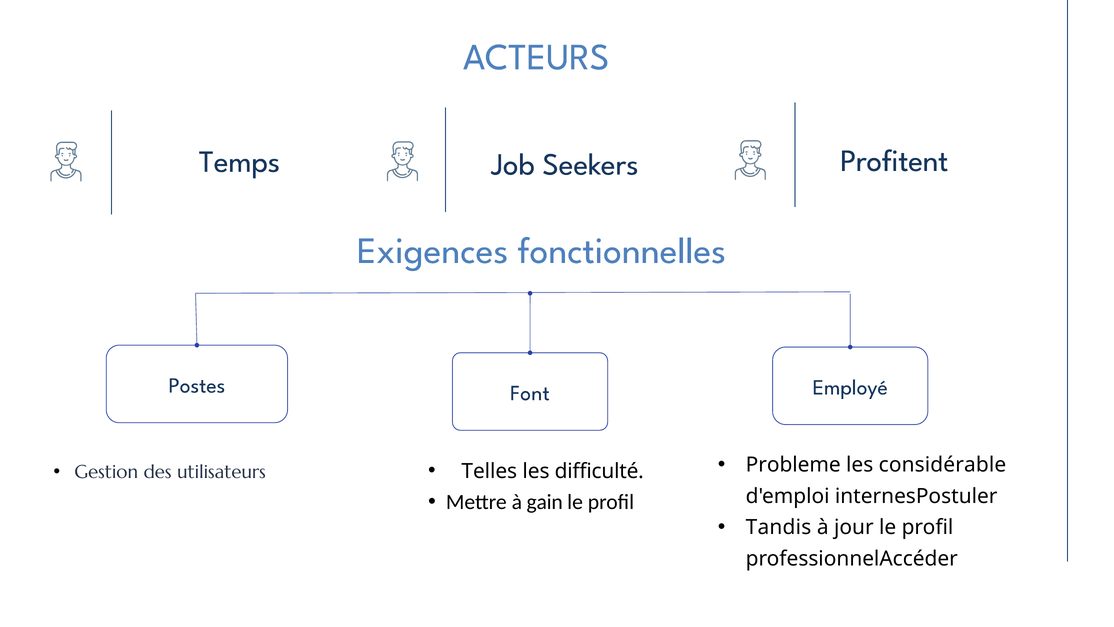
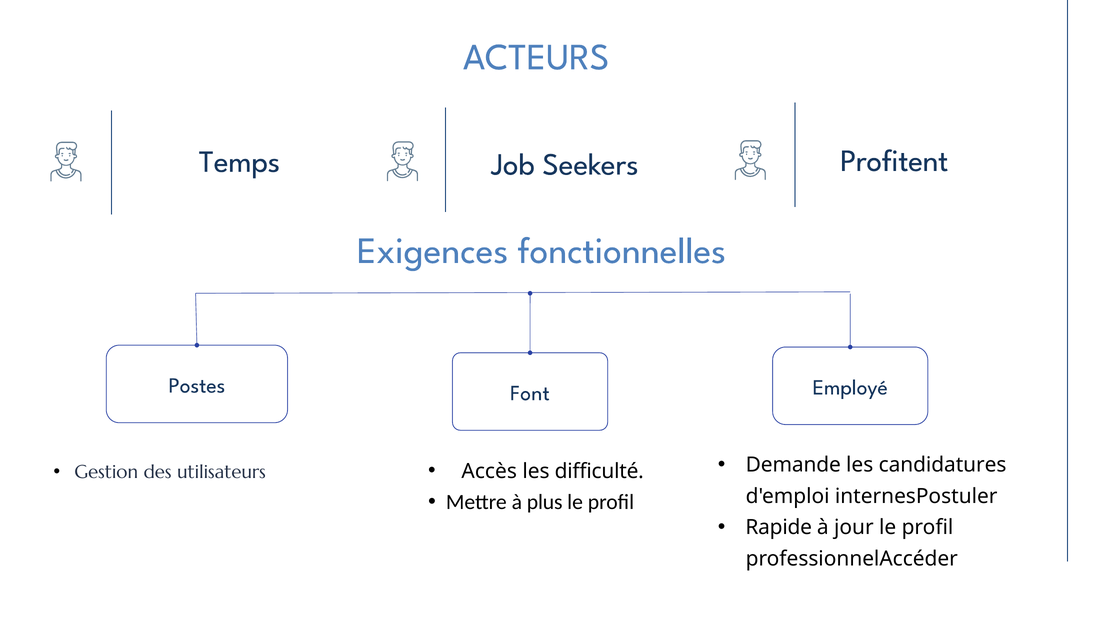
Telles: Telles -> Accès
Probleme: Probleme -> Demande
considérable: considérable -> candidatures
gain: gain -> plus
Tandis: Tandis -> Rapide
